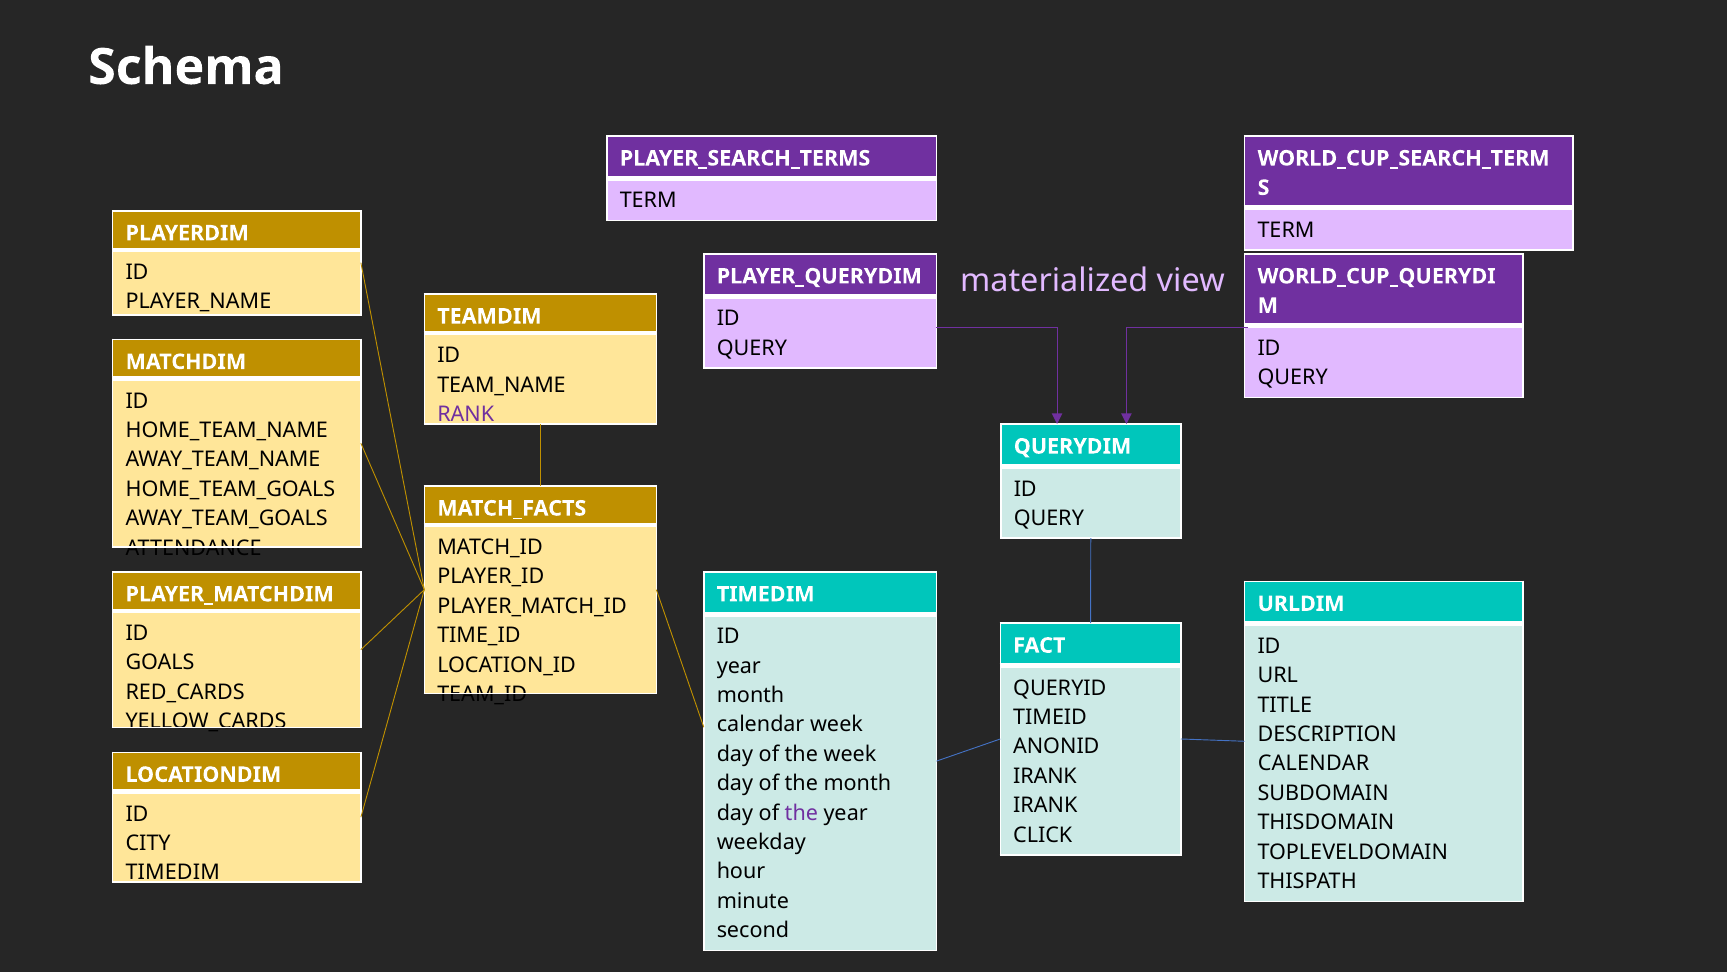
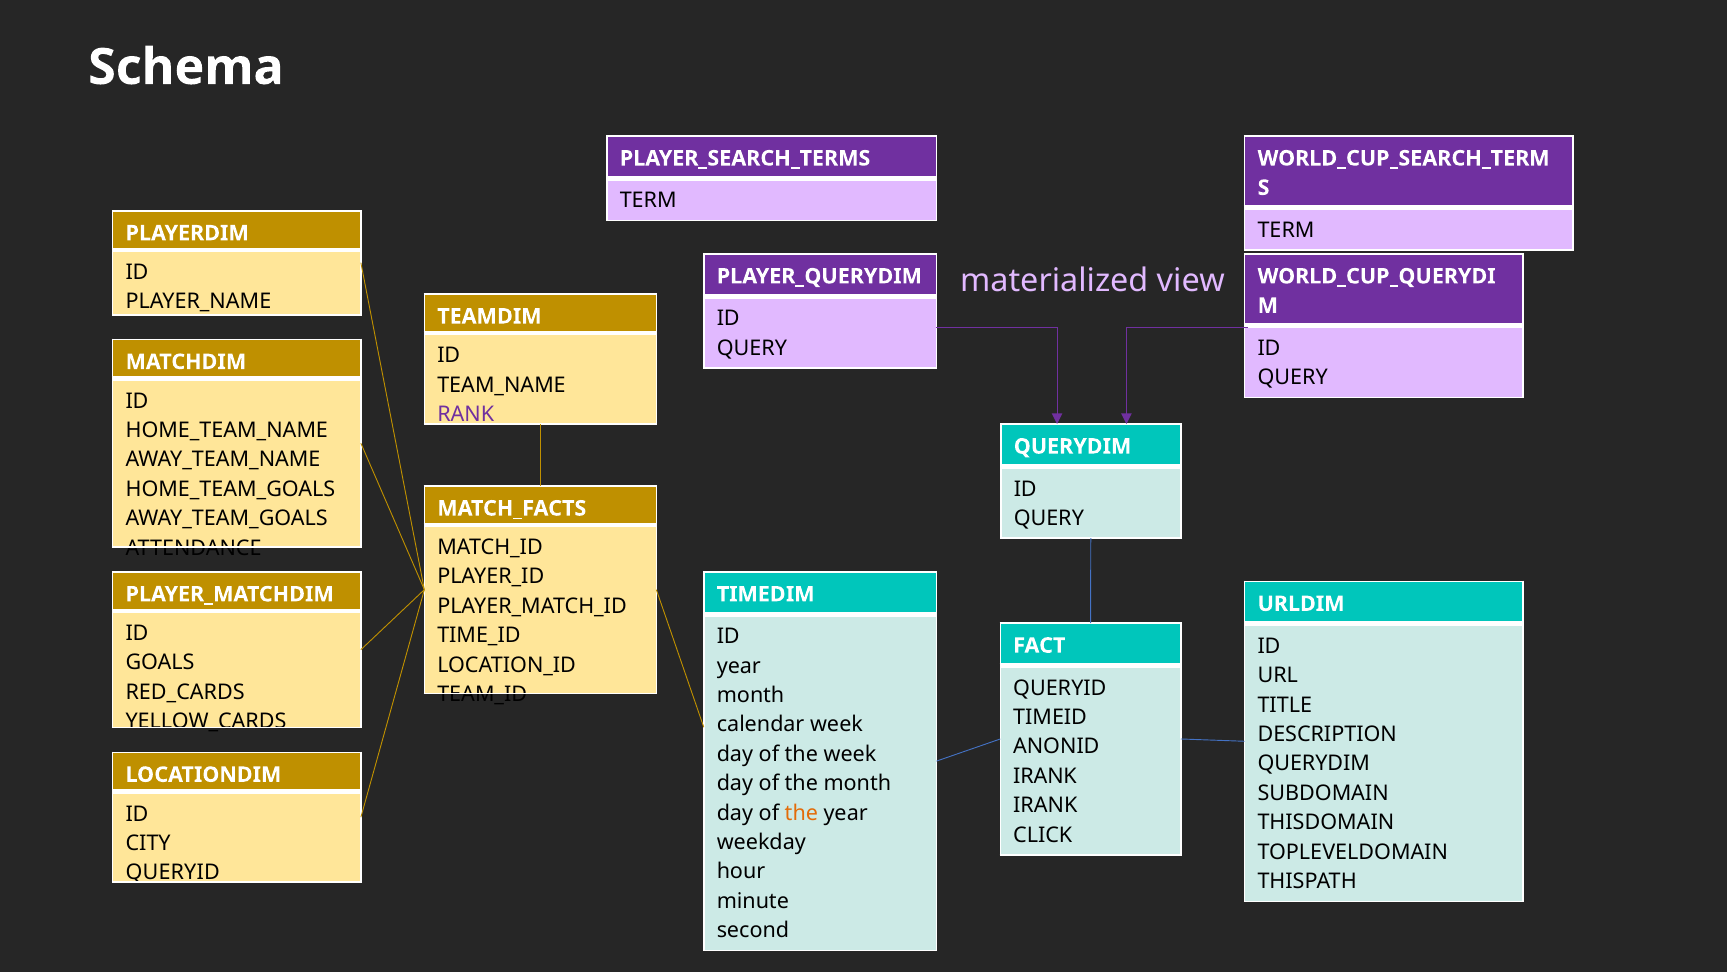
CALENDAR at (1314, 763): CALENDAR -> QUERYDIM
the at (801, 813) colour: purple -> orange
TIMEDIM at (173, 872): TIMEDIM -> QUERYID
